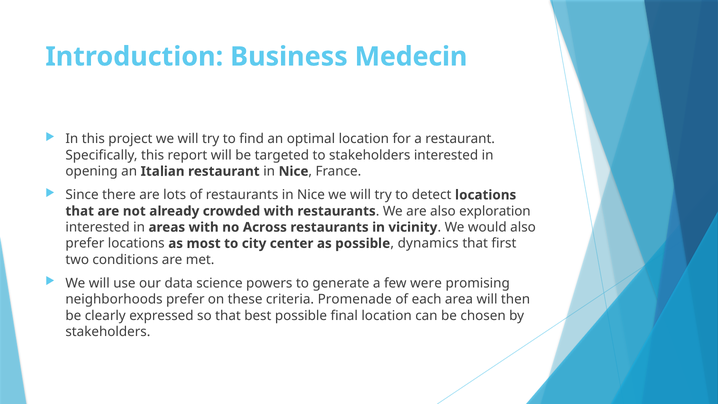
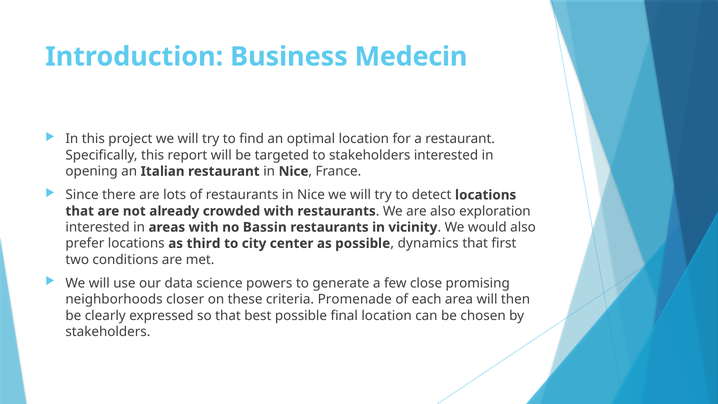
Across: Across -> Bassin
most: most -> third
were: were -> close
neighborhoods prefer: prefer -> closer
